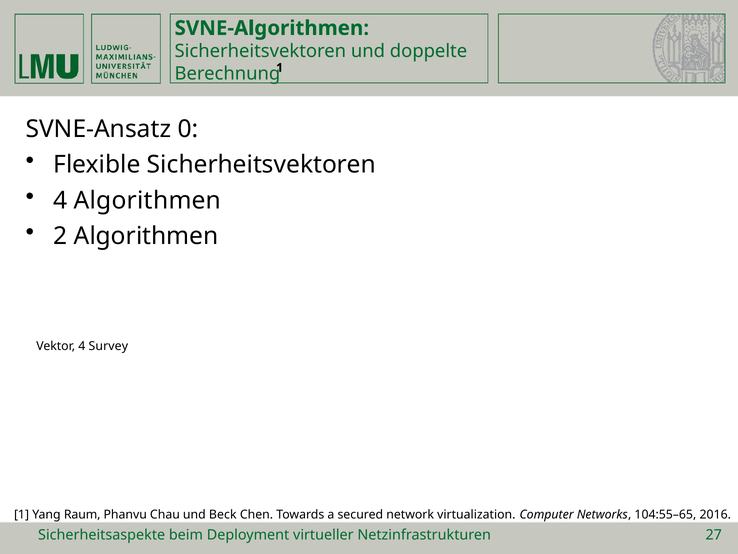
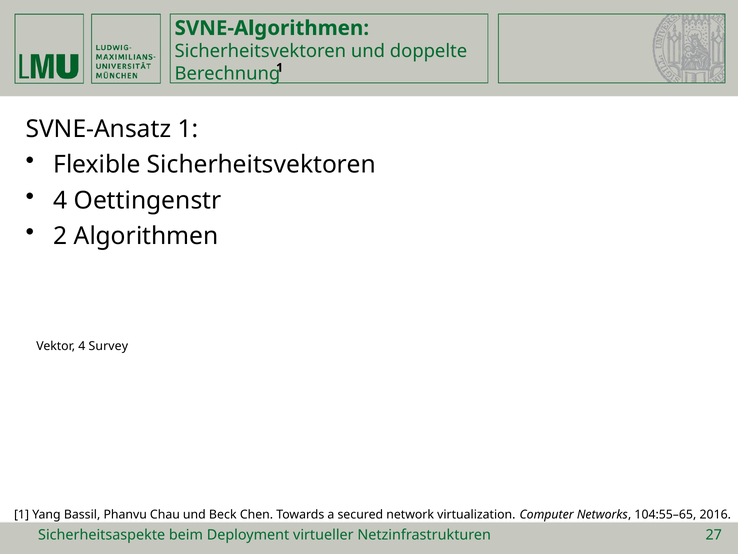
SVNE-Ansatz 0: 0 -> 1
4 Algorithmen: Algorithmen -> Oettingenstr
Raum: Raum -> Bassil
